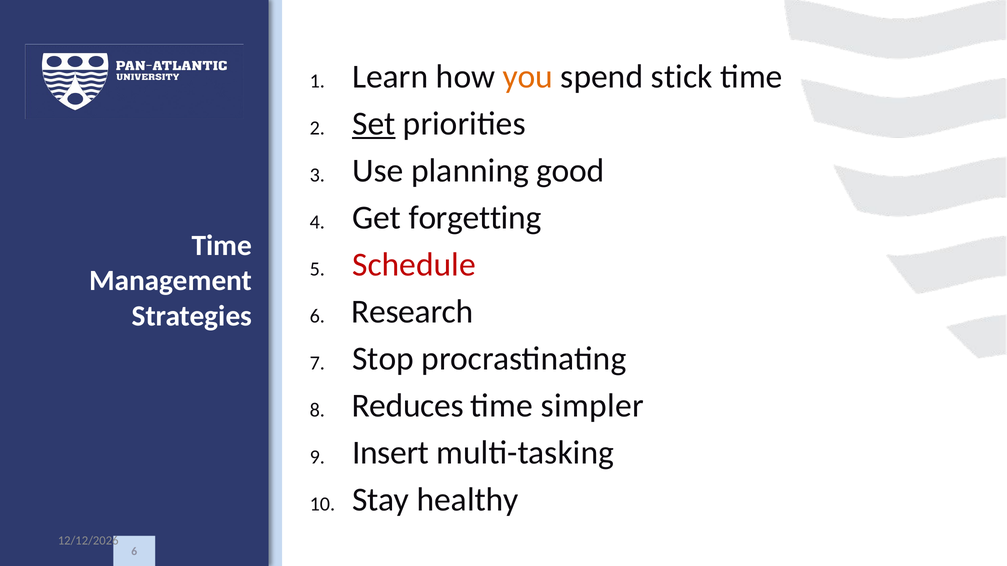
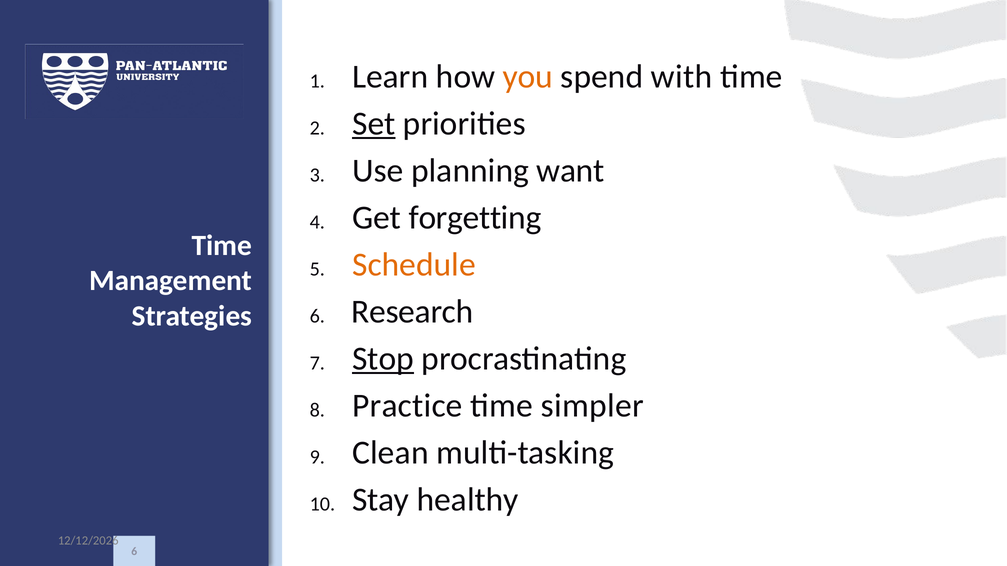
stick: stick -> with
good: good -> want
Schedule colour: red -> orange
Stop underline: none -> present
Reduces: Reduces -> Practice
Insert: Insert -> Clean
